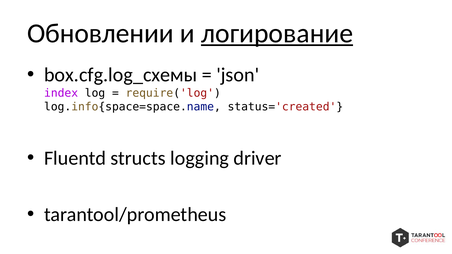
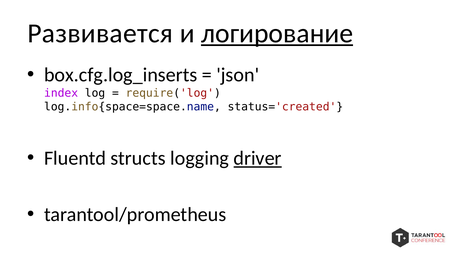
Обновлении: Обновлении -> Развивается
box.cfg.log_схемы: box.cfg.log_схемы -> box.cfg.log_inserts
driver underline: none -> present
